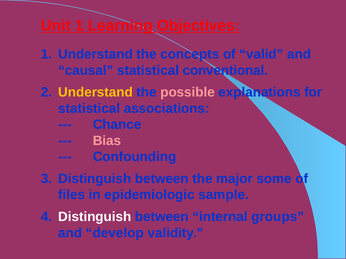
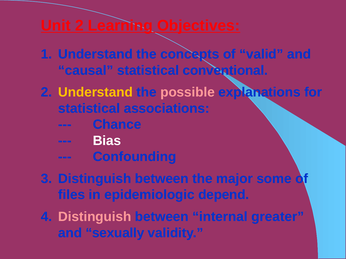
Unit 1: 1 -> 2
Bias colour: pink -> white
sample: sample -> depend
Distinguish at (95, 217) colour: white -> pink
groups: groups -> greater
develop: develop -> sexually
